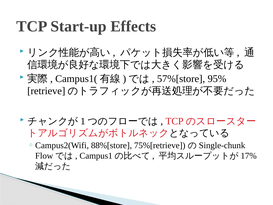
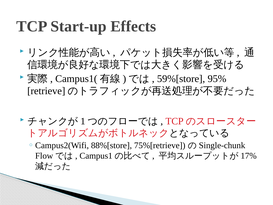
57%[store: 57%[store -> 59%[store
